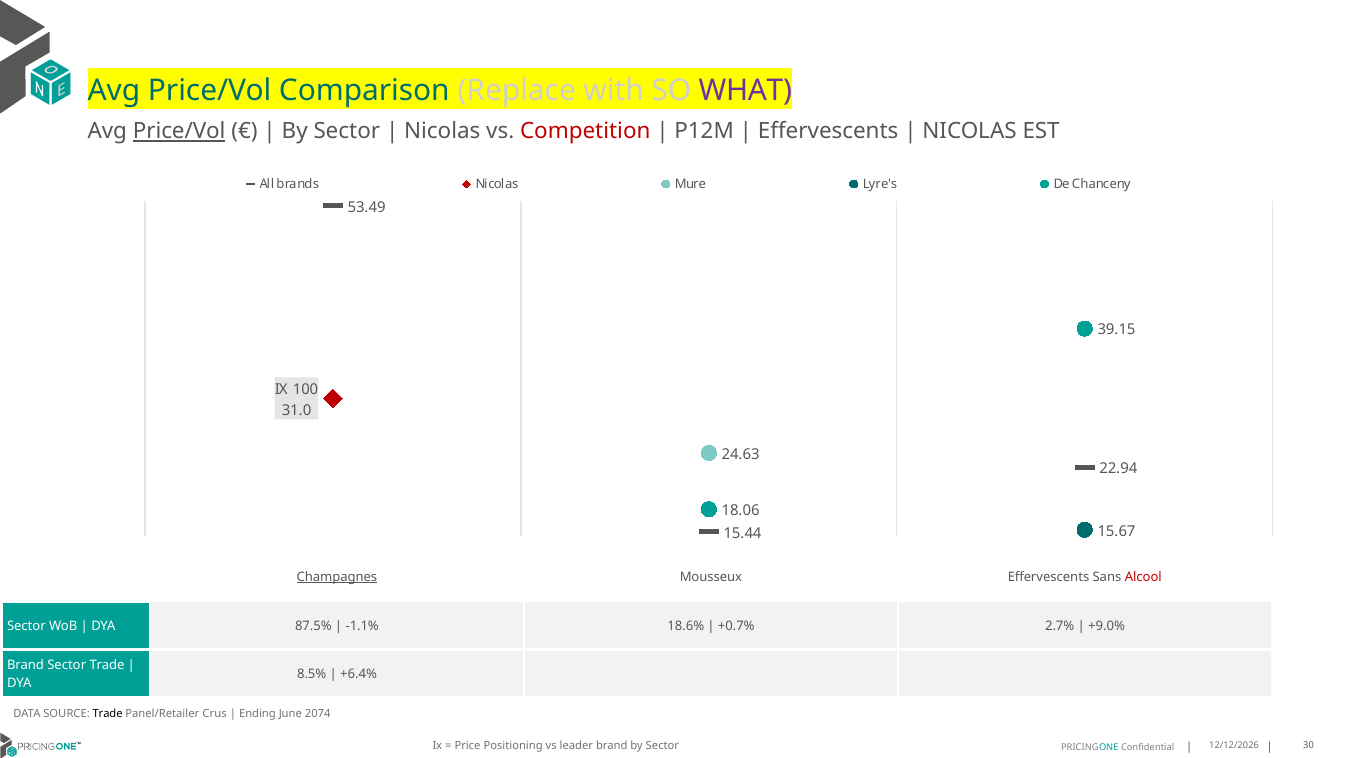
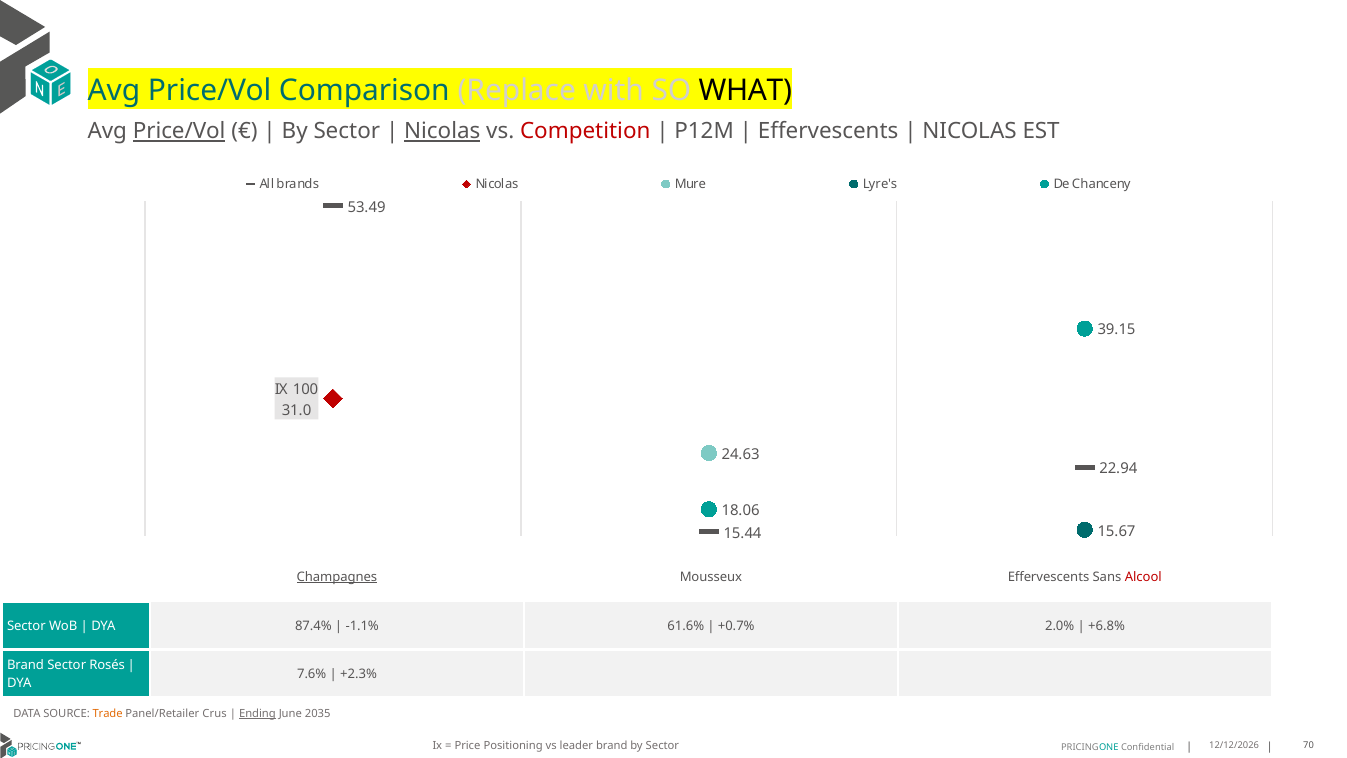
WHAT colour: purple -> black
Nicolas at (442, 131) underline: none -> present
87.5%: 87.5% -> 87.4%
18.6%: 18.6% -> 61.6%
2.7%: 2.7% -> 2.0%
+9.0%: +9.0% -> +6.8%
Sector Trade: Trade -> Rosés
8.5%: 8.5% -> 7.6%
+6.4%: +6.4% -> +2.3%
Trade at (108, 714) colour: black -> orange
Ending underline: none -> present
2074: 2074 -> 2035
30: 30 -> 70
